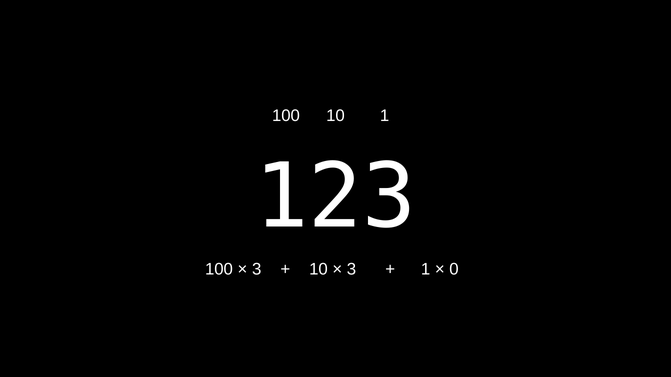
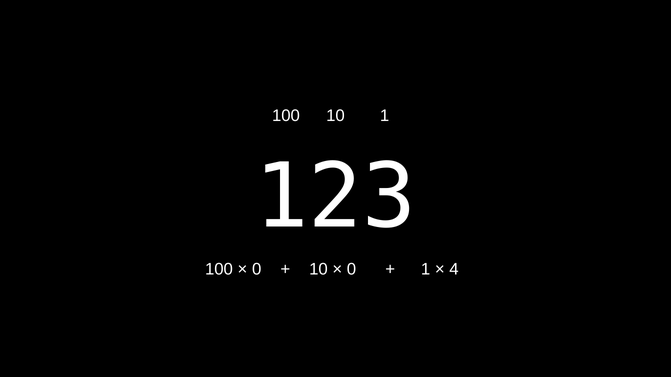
3 at (257, 269): 3 -> 0
3 at (351, 269): 3 -> 0
0: 0 -> 4
